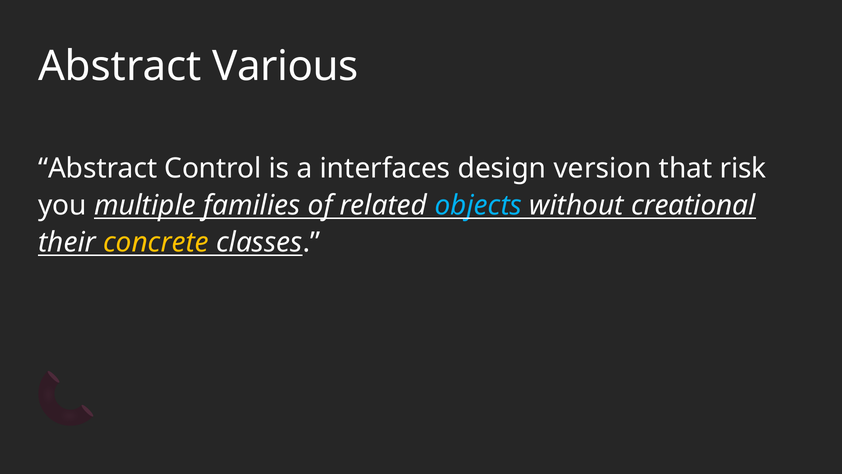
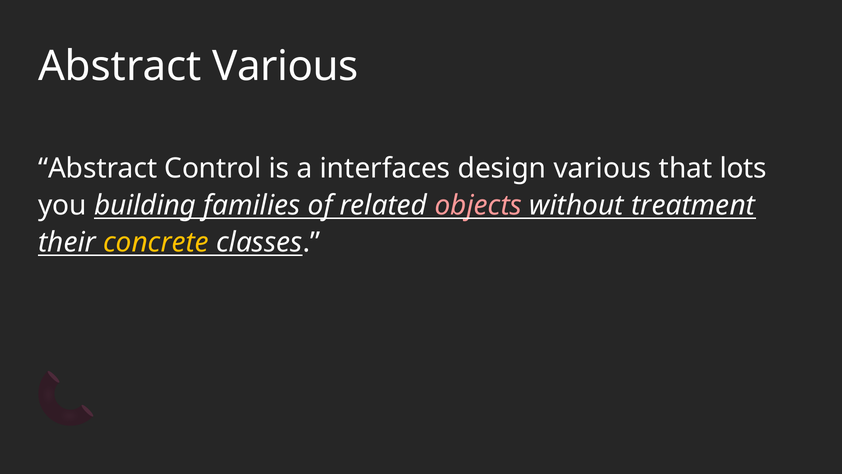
design version: version -> various
risk: risk -> lots
multiple: multiple -> building
objects colour: light blue -> pink
creational: creational -> treatment
